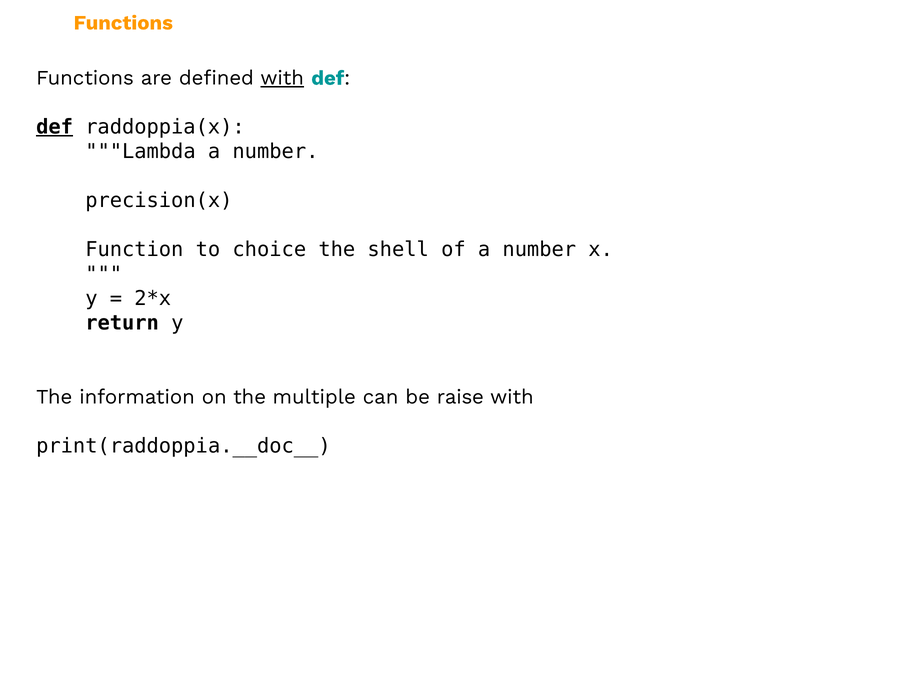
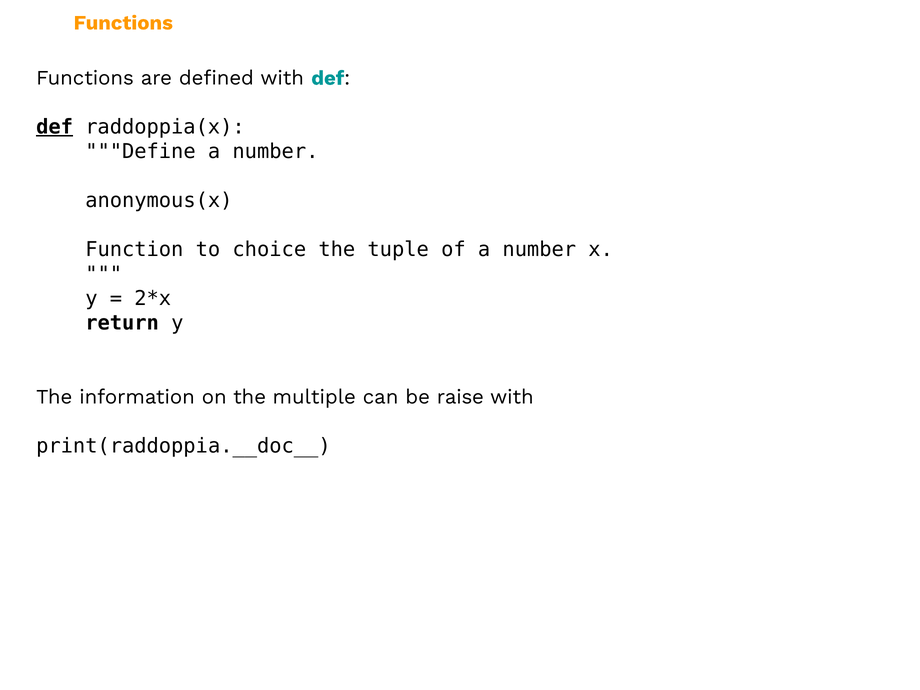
with at (282, 78) underline: present -> none
Lambda: Lambda -> Define
precision(x: precision(x -> anonymous(x
shell: shell -> tuple
